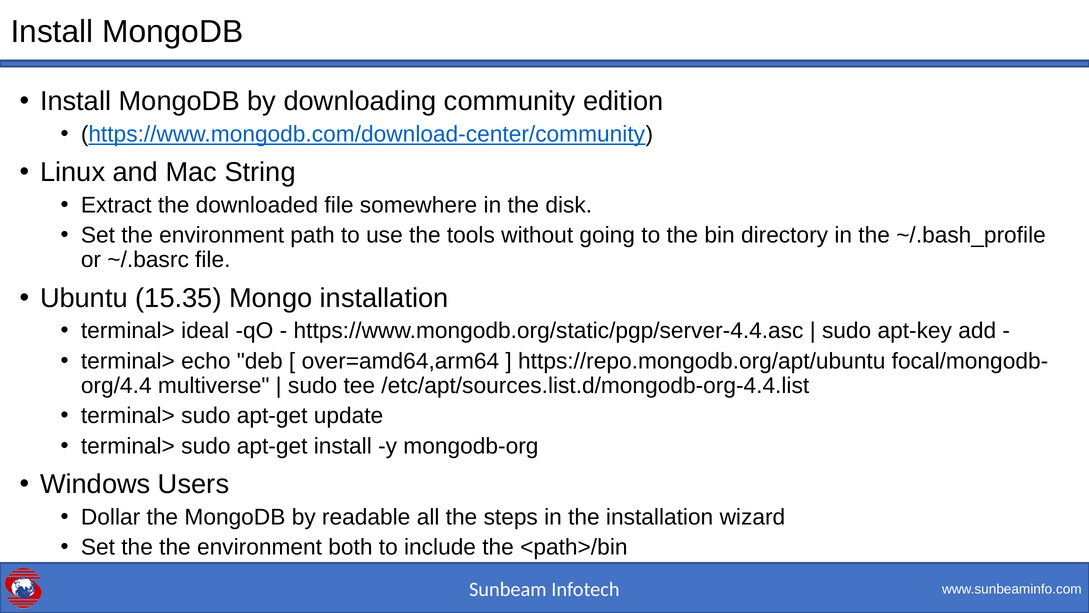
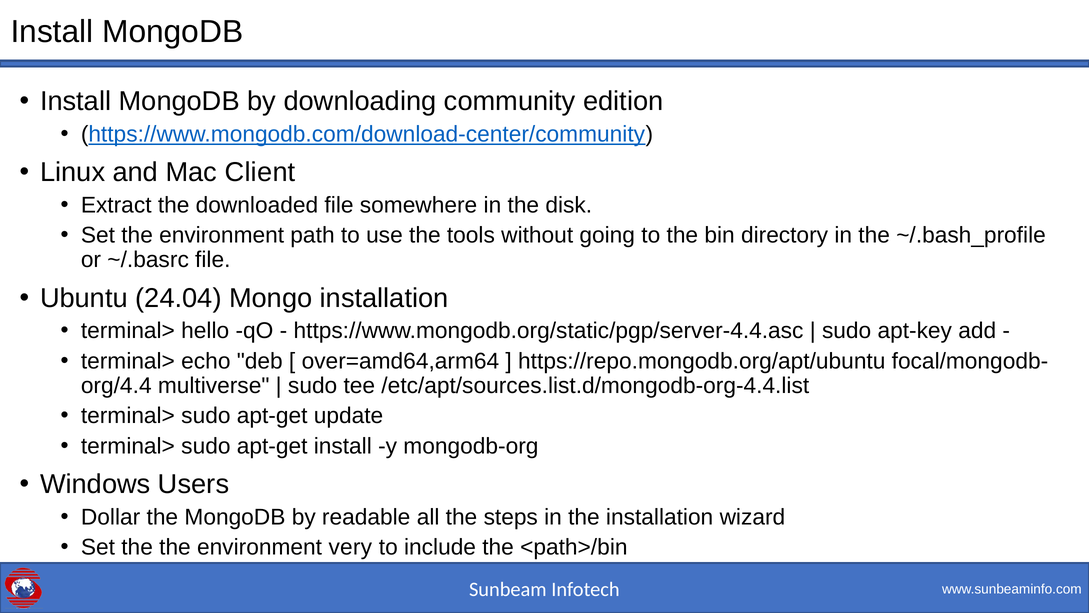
String: String -> Client
15.35: 15.35 -> 24.04
ideal: ideal -> hello
both: both -> very
